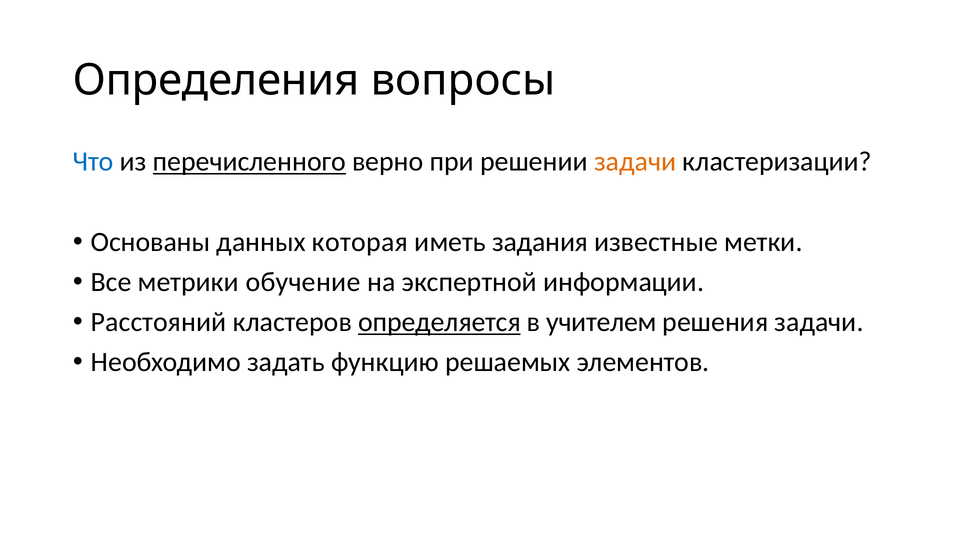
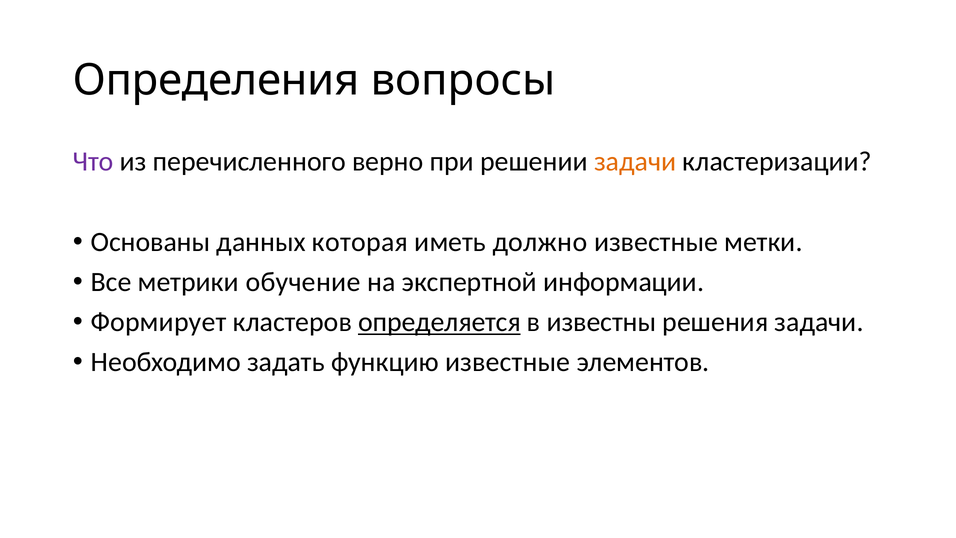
Что colour: blue -> purple
перечисленного underline: present -> none
задания: задания -> должно
Расстояний: Расстояний -> Формирует
учителем: учителем -> известны
функцию решаемых: решаемых -> известные
